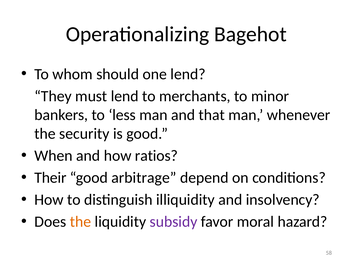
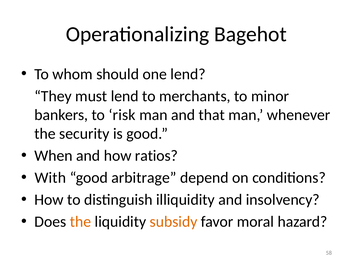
less: less -> risk
Their: Their -> With
subsidy colour: purple -> orange
